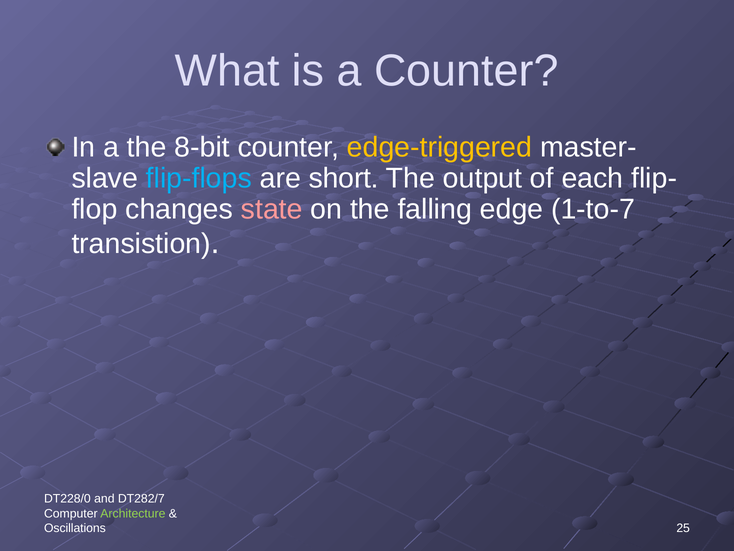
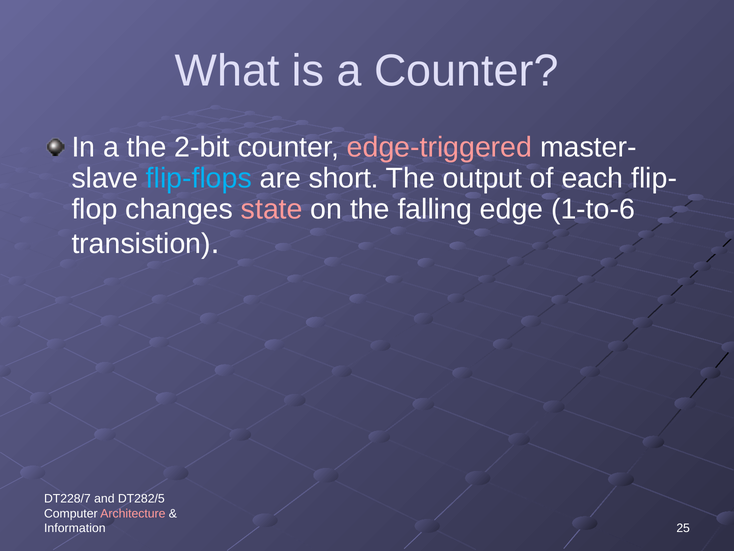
8-bit: 8-bit -> 2-bit
edge-triggered colour: yellow -> pink
1-to-7: 1-to-7 -> 1-to-6
DT228/0: DT228/0 -> DT228/7
DT282/7: DT282/7 -> DT282/5
Architecture colour: light green -> pink
Oscillations: Oscillations -> Information
